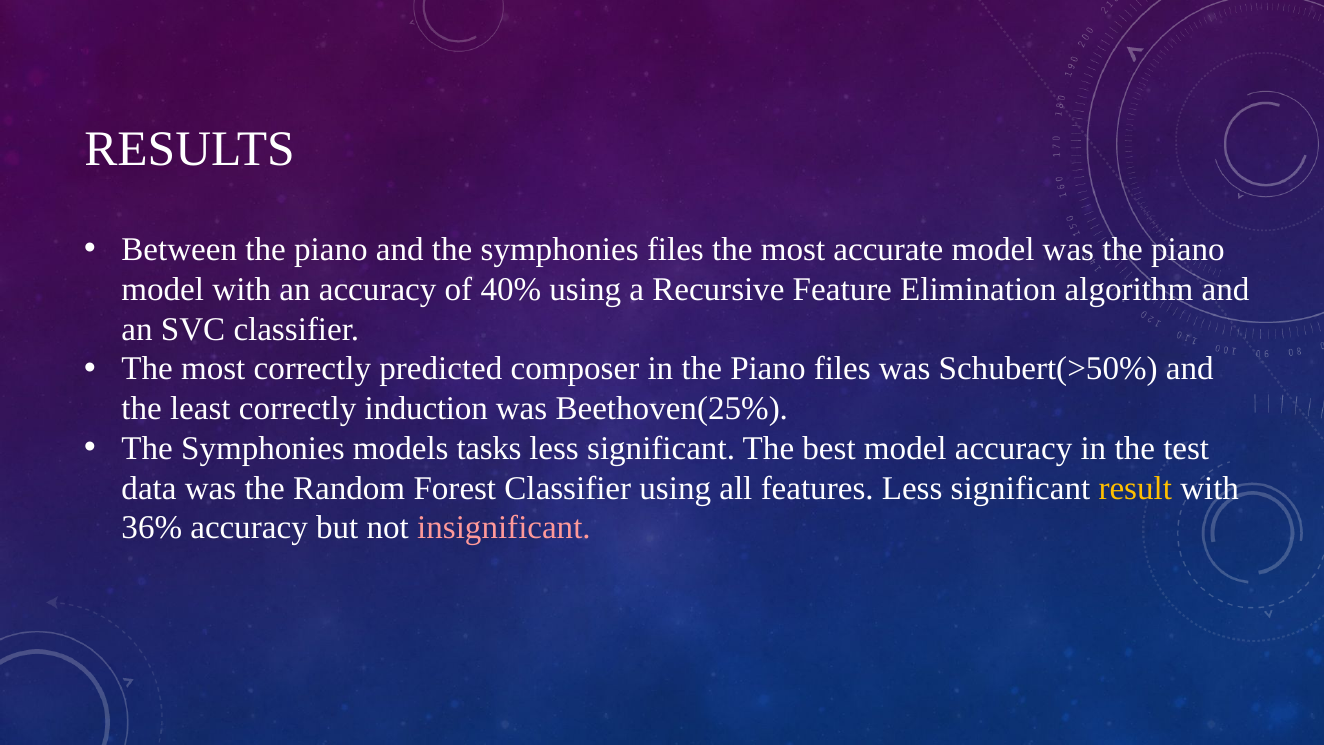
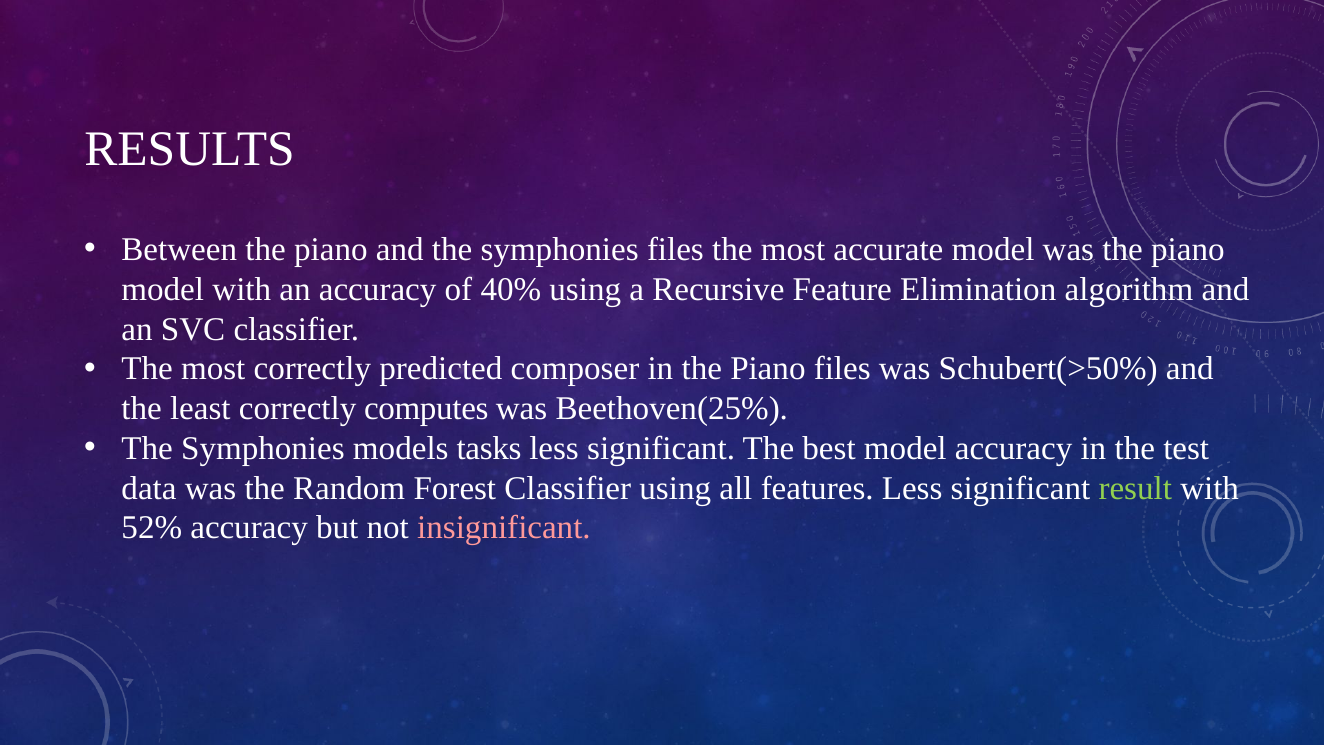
induction: induction -> computes
result colour: yellow -> light green
36%: 36% -> 52%
